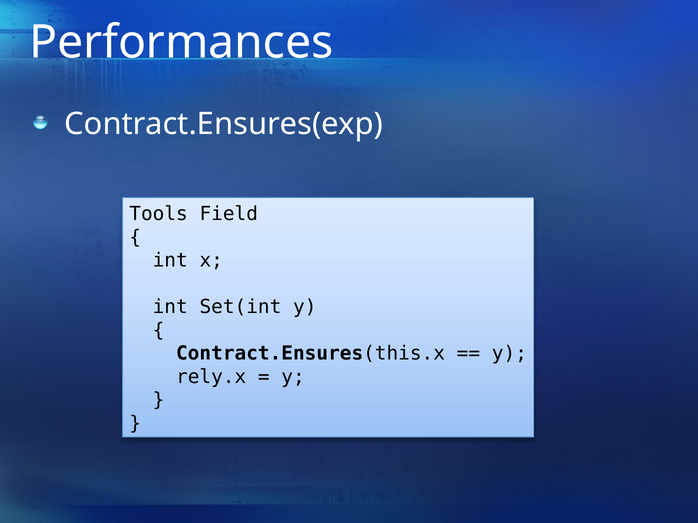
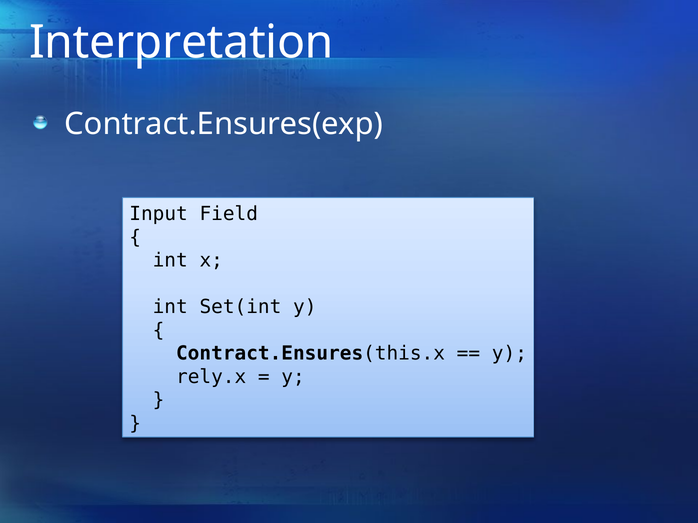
Performances: Performances -> Interpretation
Tools: Tools -> Input
